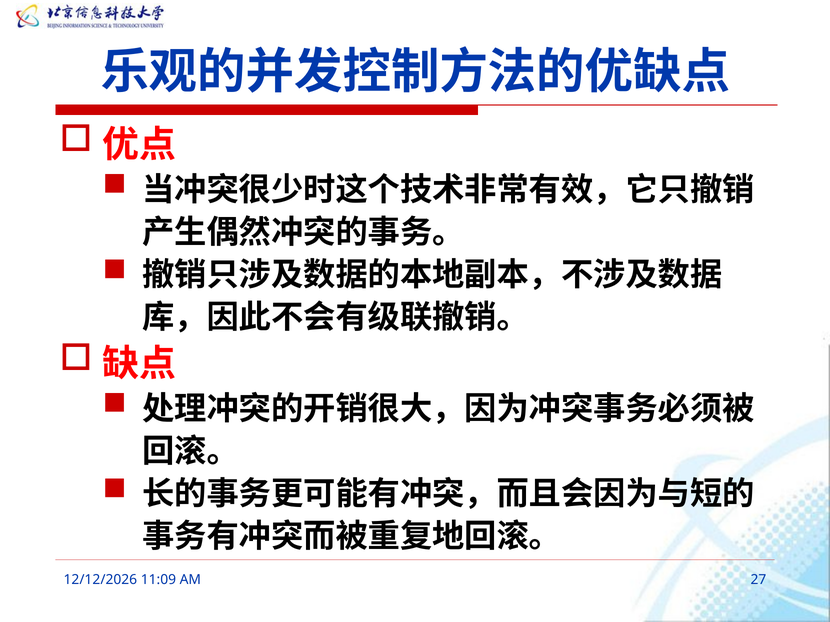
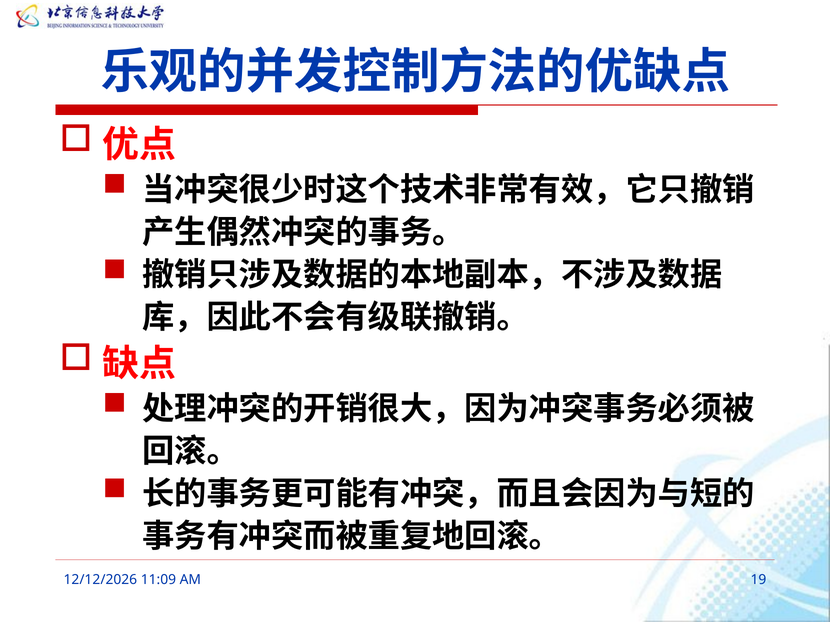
27: 27 -> 19
